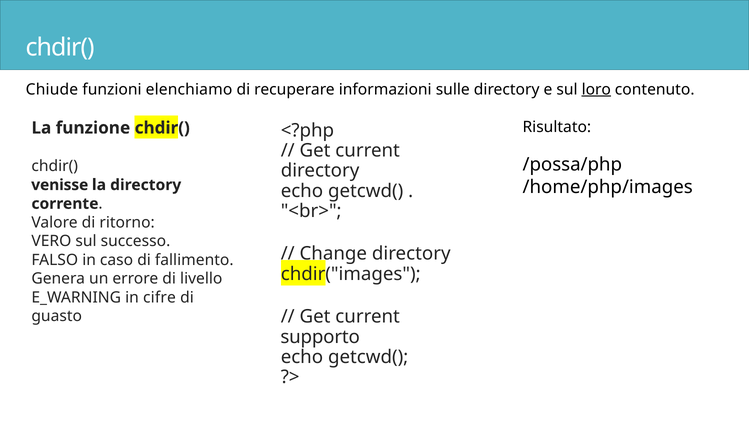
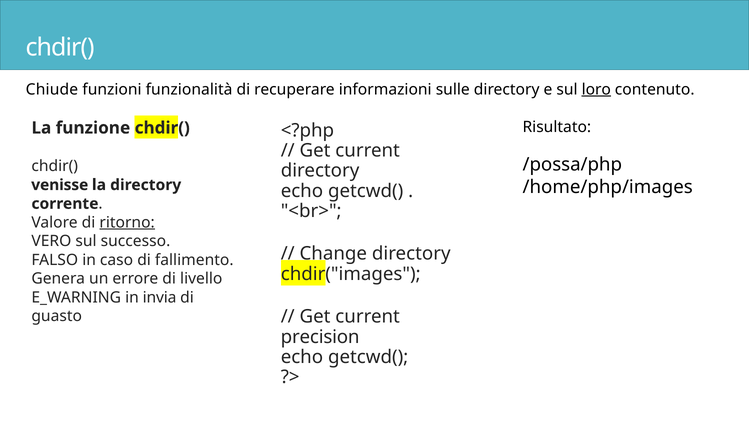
elenchiamo: elenchiamo -> funzionalità
ritorno underline: none -> present
cifre: cifre -> invia
supporto: supporto -> precision
